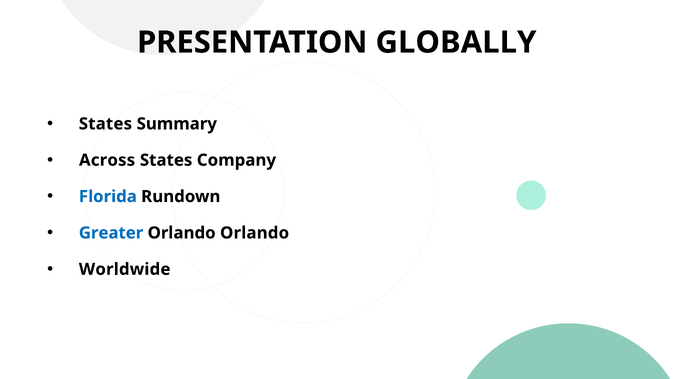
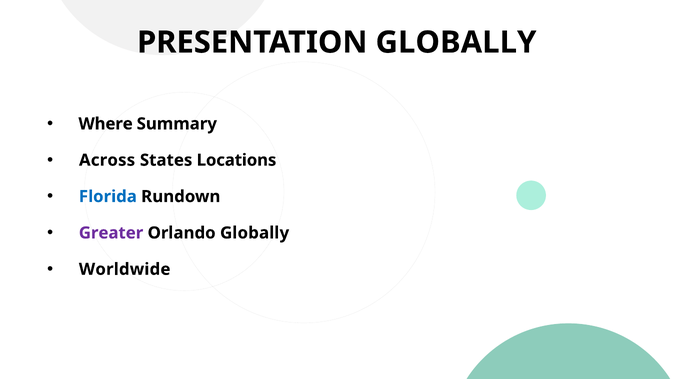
States at (105, 124): States -> Where
Company: Company -> Locations
Greater colour: blue -> purple
Orlando Orlando: Orlando -> Globally
